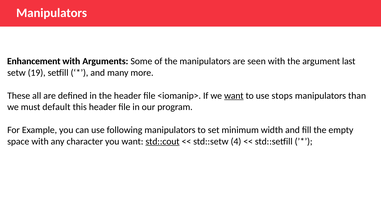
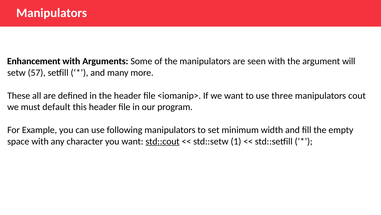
last: last -> will
19: 19 -> 57
want at (234, 95) underline: present -> none
stops: stops -> three
than: than -> cout
4: 4 -> 1
